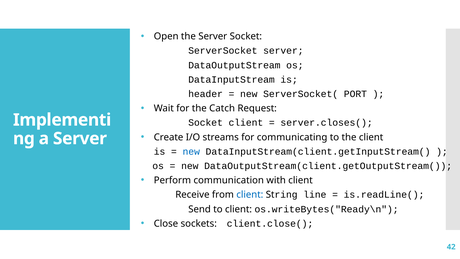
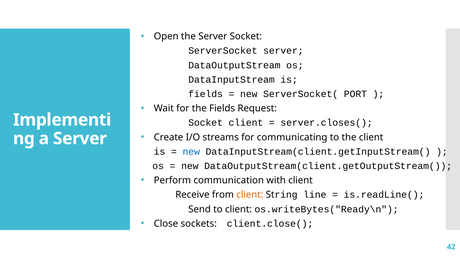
header at (206, 94): header -> fields
the Catch: Catch -> Fields
client at (250, 195) colour: blue -> orange
